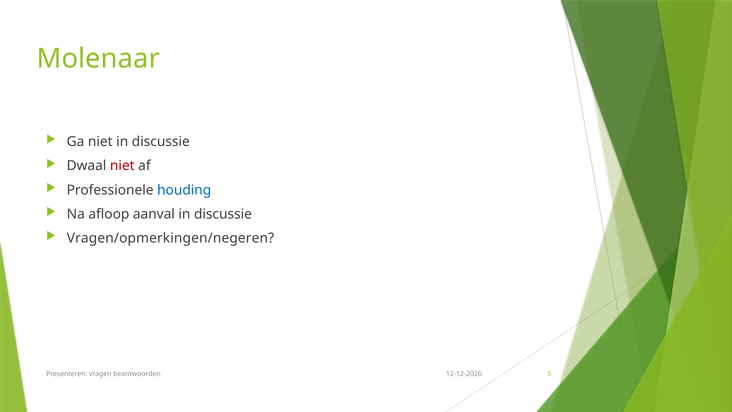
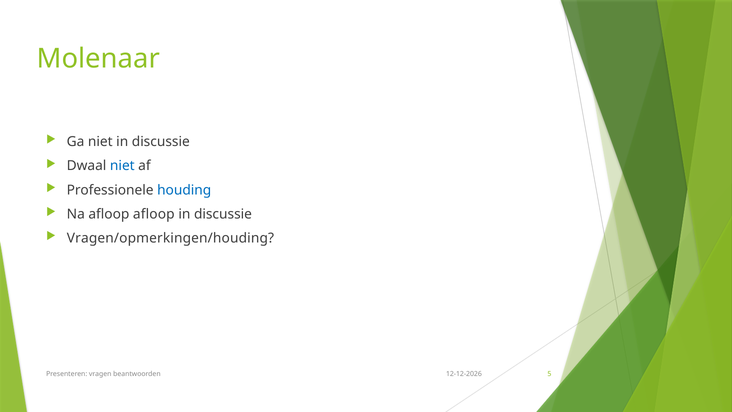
niet at (122, 166) colour: red -> blue
afloop aanval: aanval -> afloop
Vragen/opmerkingen/negeren: Vragen/opmerkingen/negeren -> Vragen/opmerkingen/houding
